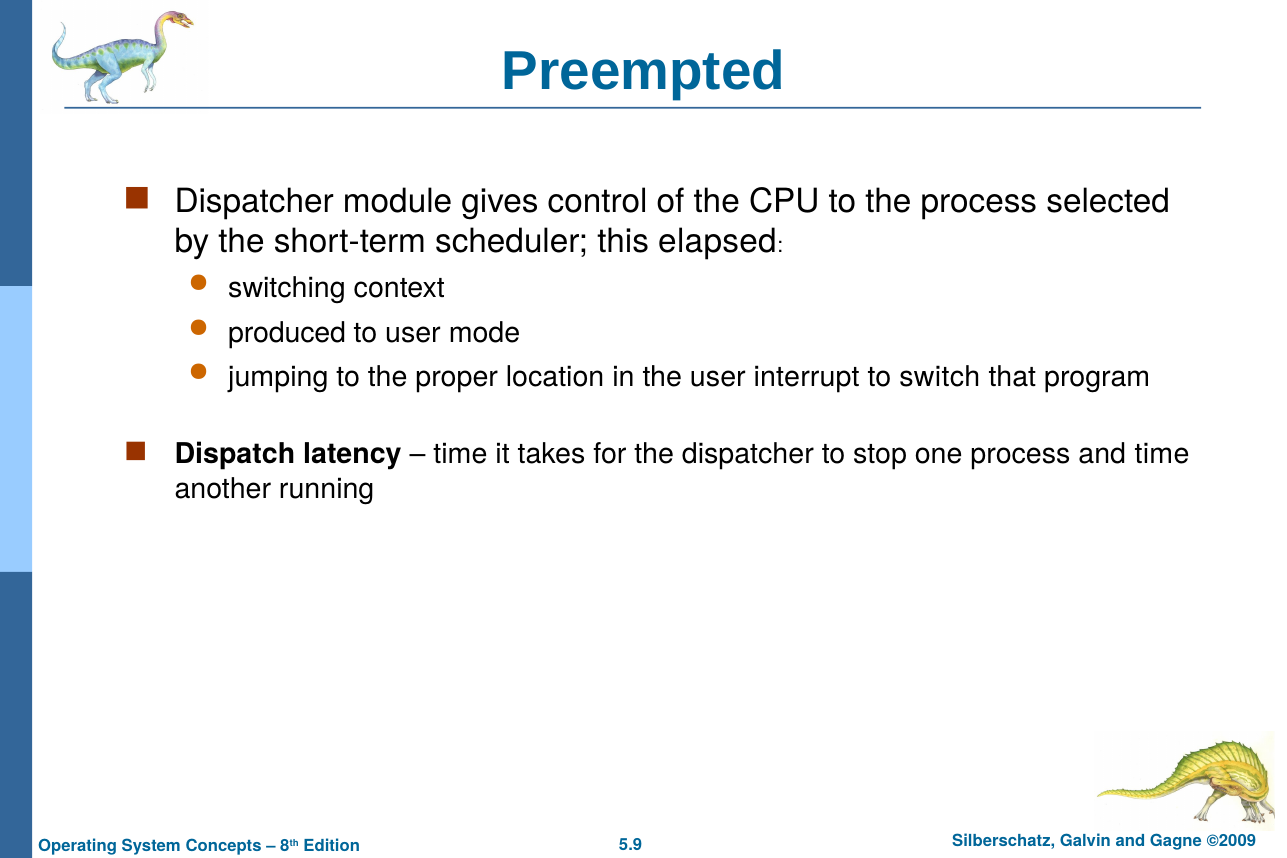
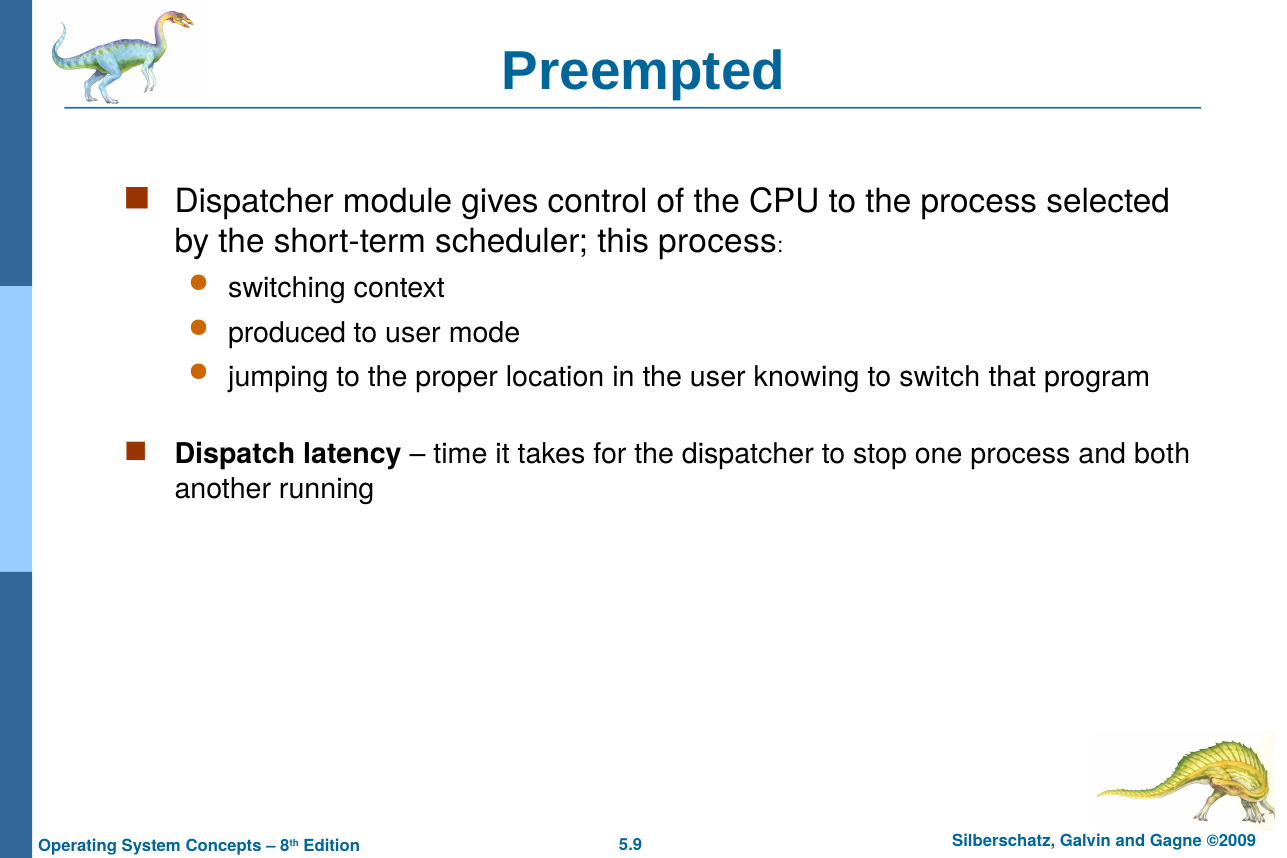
this elapsed: elapsed -> process
interrupt: interrupt -> knowing
and time: time -> both
